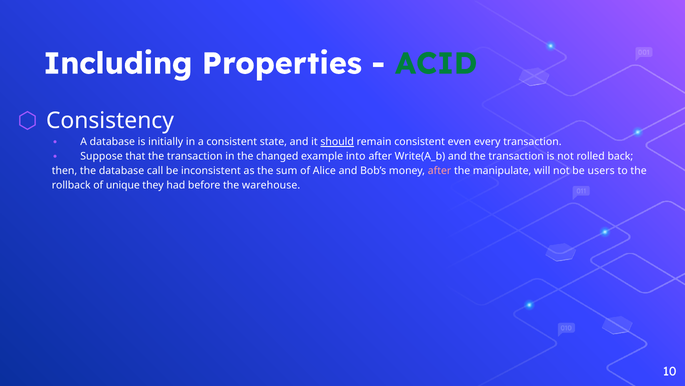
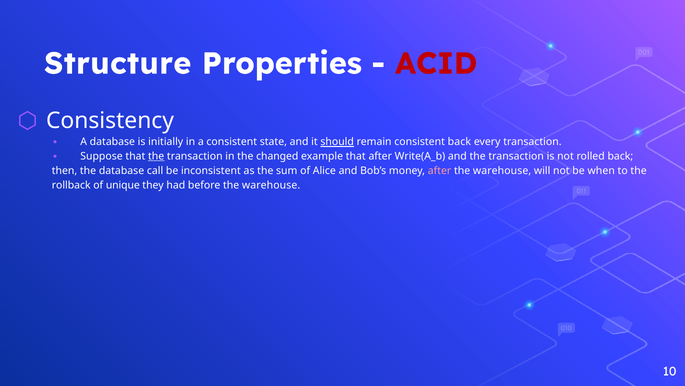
Including: Including -> Structure
ACID colour: green -> red
consistent even: even -> back
the at (156, 156) underline: none -> present
example into: into -> that
manipulate at (502, 171): manipulate -> warehouse
users: users -> when
